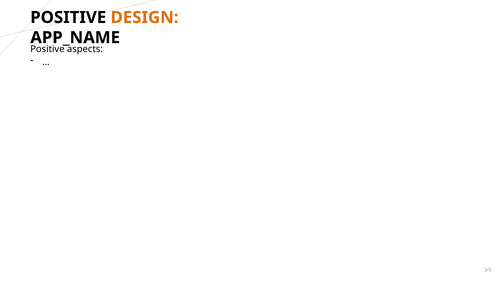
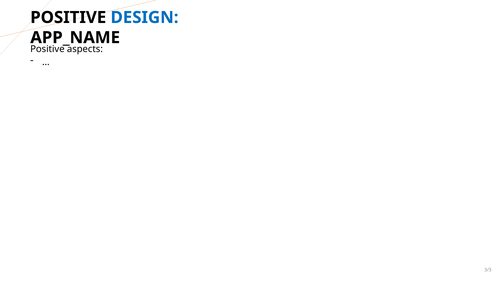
DESIGN colour: orange -> blue
